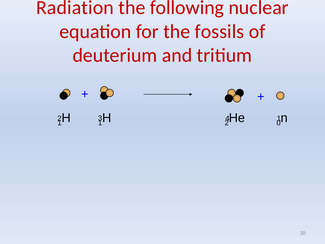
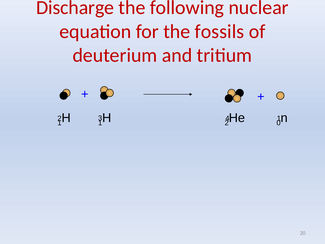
Radiation: Radiation -> Discharge
